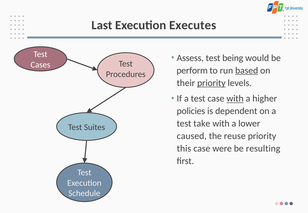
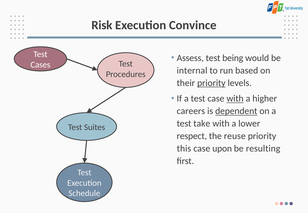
Last: Last -> Risk
Executes: Executes -> Convince
perform: perform -> internal
based underline: present -> none
policies: policies -> careers
dependent underline: none -> present
caused: caused -> respect
were: were -> upon
